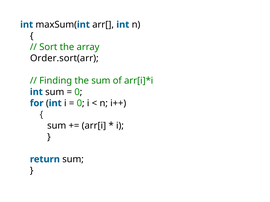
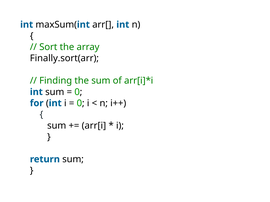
Order.sort(arr: Order.sort(arr -> Finally.sort(arr
